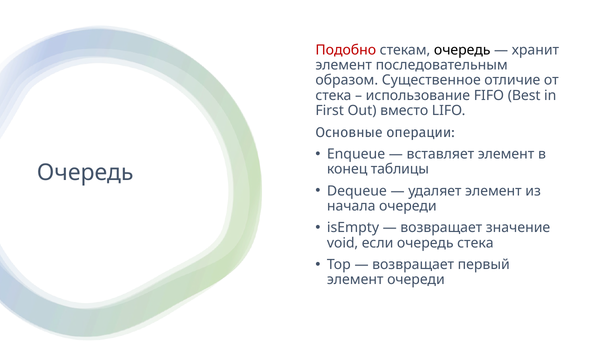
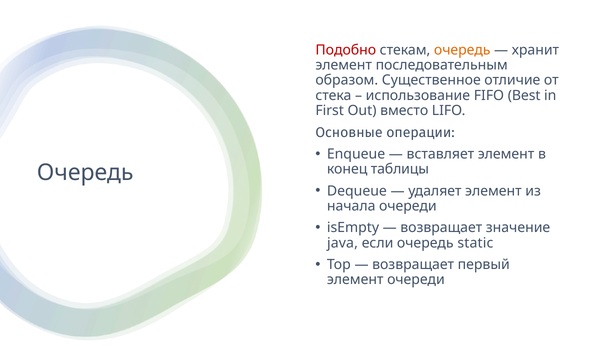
очередь at (462, 50) colour: black -> orange
void: void -> java
очередь стека: стека -> static
